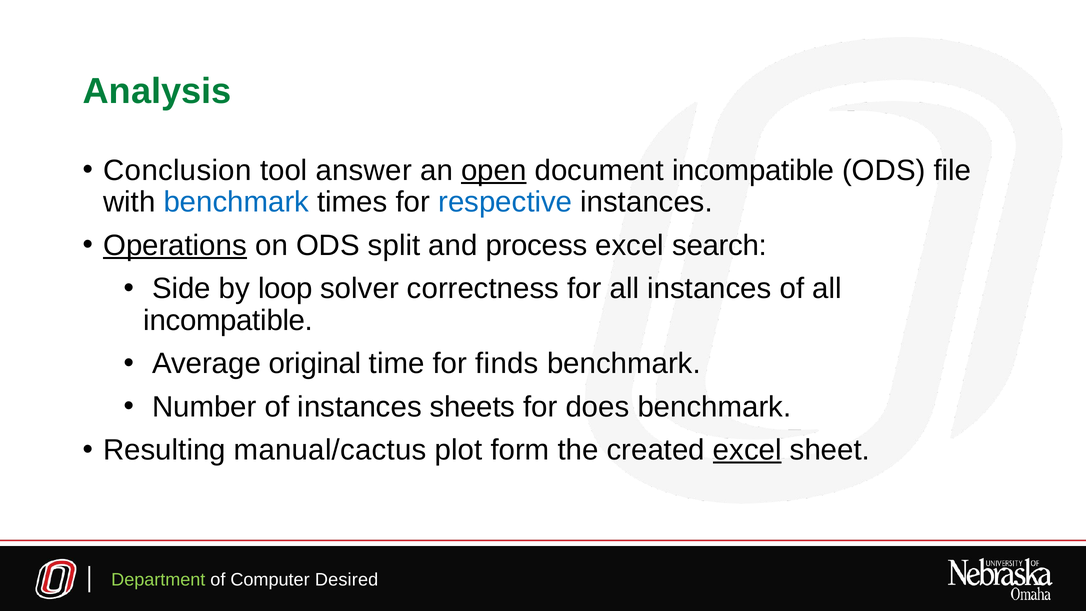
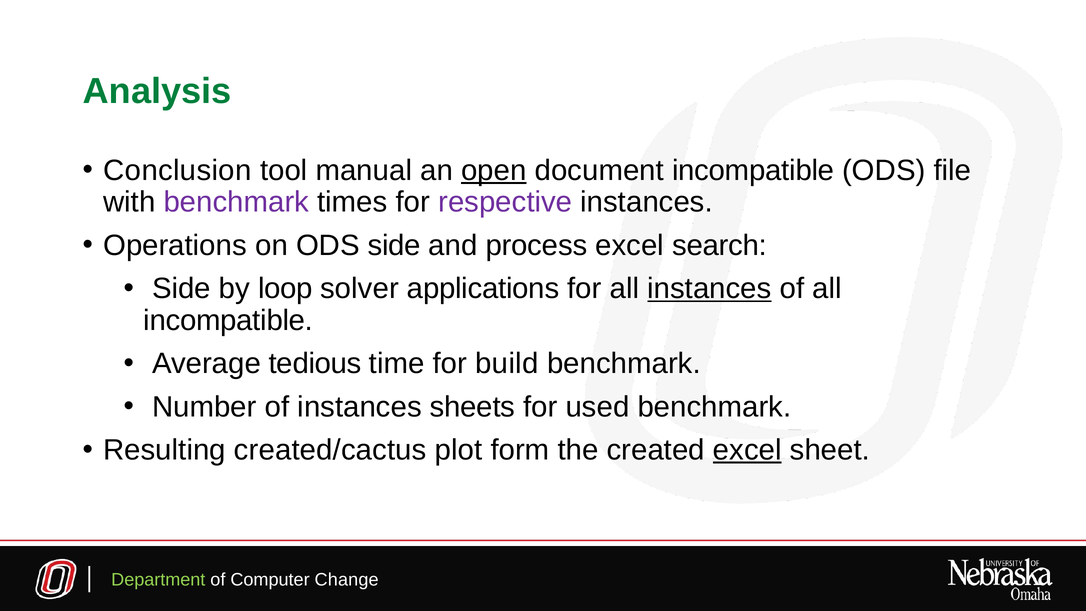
answer: answer -> manual
benchmark at (236, 202) colour: blue -> purple
respective colour: blue -> purple
Operations underline: present -> none
ODS split: split -> side
correctness: correctness -> applications
instances at (709, 289) underline: none -> present
original: original -> tedious
finds: finds -> build
does: does -> used
manual/cactus: manual/cactus -> created/cactus
Desired: Desired -> Change
